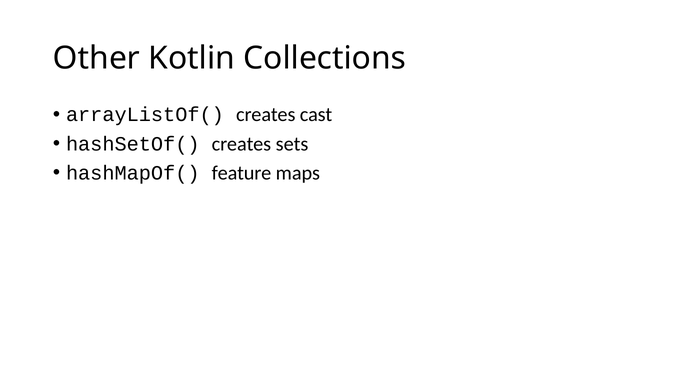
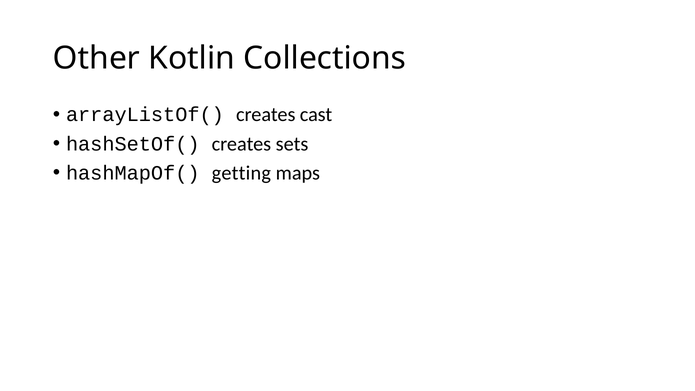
feature: feature -> getting
